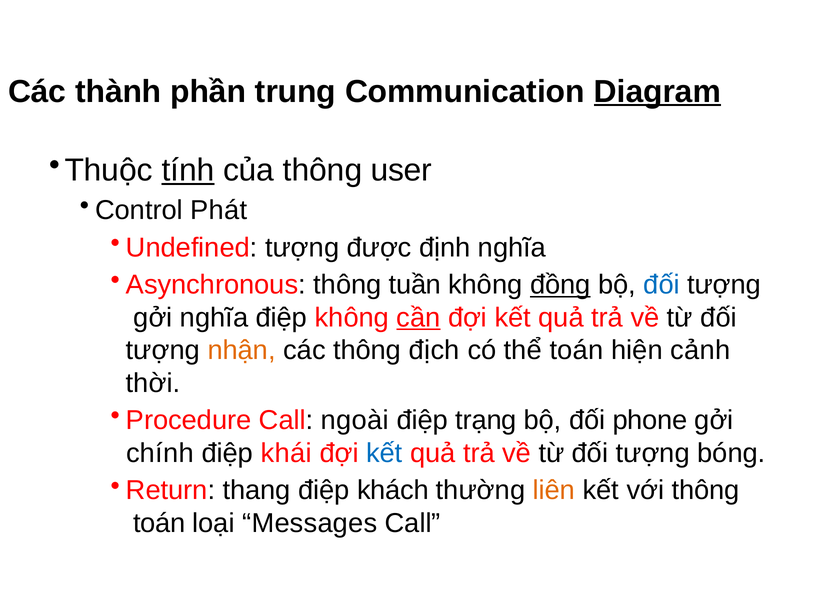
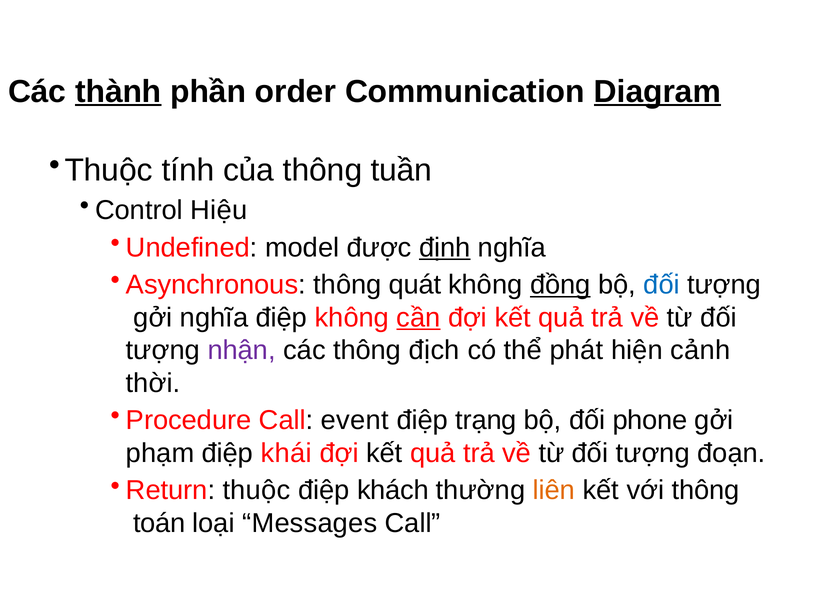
thành underline: none -> present
trung: trung -> order
tính underline: present -> none
user: user -> tuần
Phát: Phát -> Hiệu
Undefined tượng: tượng -> model
định underline: none -> present
tuần: tuần -> quát
nhận colour: orange -> purple
thể toán: toán -> phát
ngoài: ngoài -> event
chính: chính -> phạm
kết at (384, 453) colour: blue -> black
bóng: bóng -> đoạn
Return thang: thang -> thuộc
